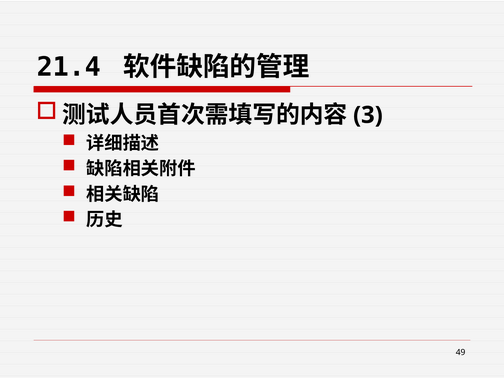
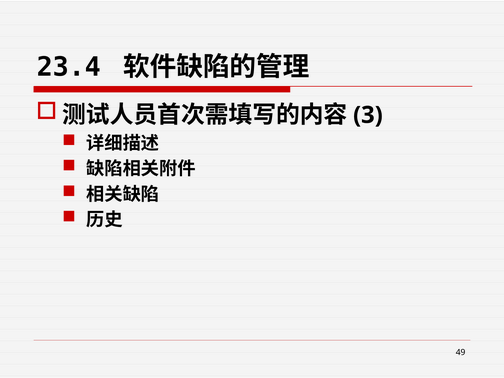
21.4: 21.4 -> 23.4
